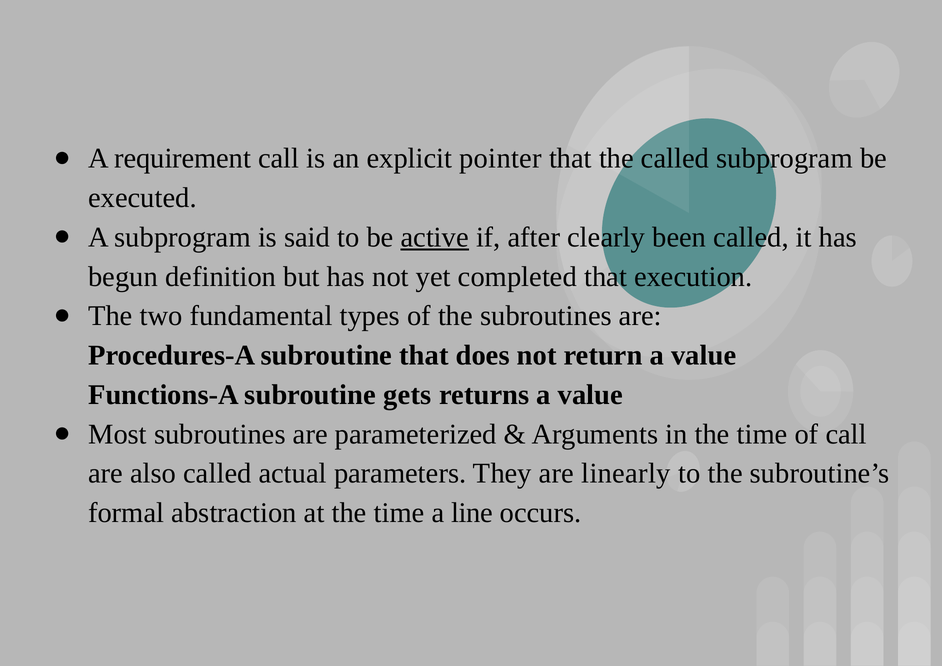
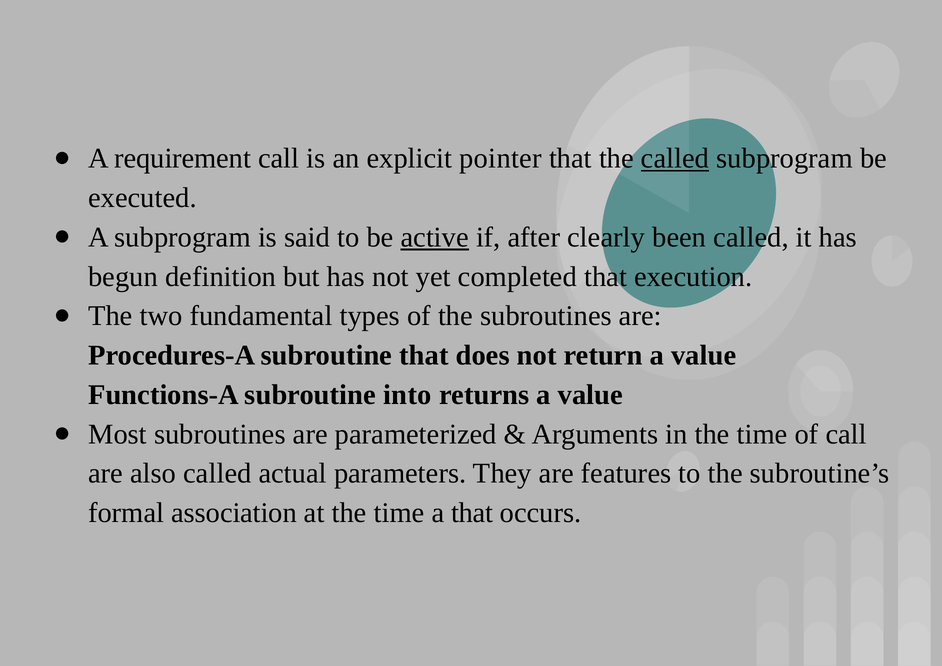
called at (675, 159) underline: none -> present
gets: gets -> into
linearly: linearly -> features
abstraction: abstraction -> association
a line: line -> that
